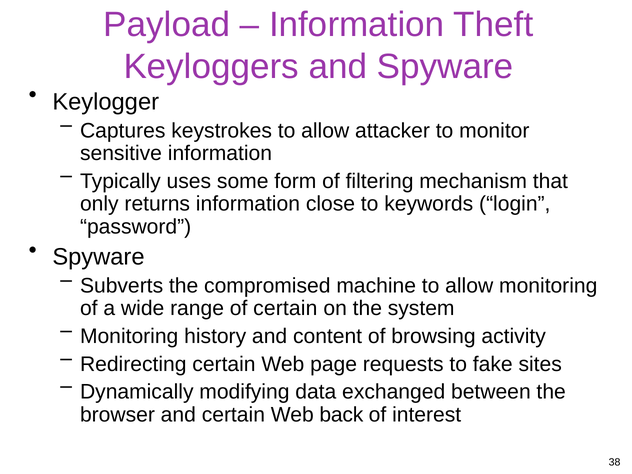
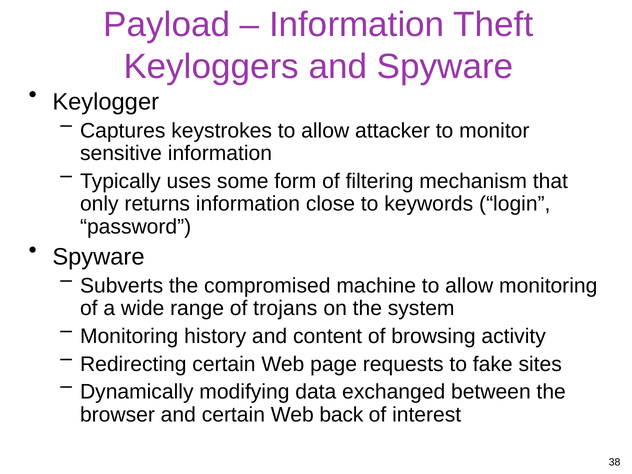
of certain: certain -> trojans
